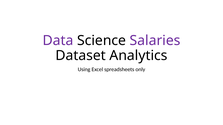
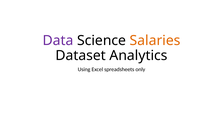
Salaries colour: purple -> orange
